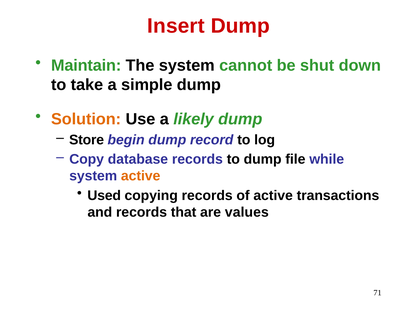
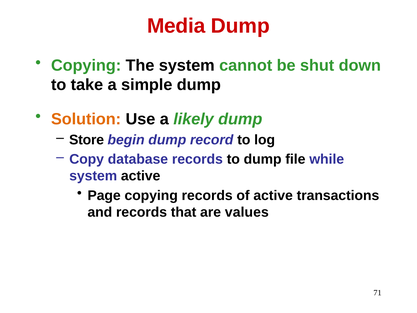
Insert: Insert -> Media
Maintain at (86, 65): Maintain -> Copying
active at (141, 176) colour: orange -> black
Used: Used -> Page
